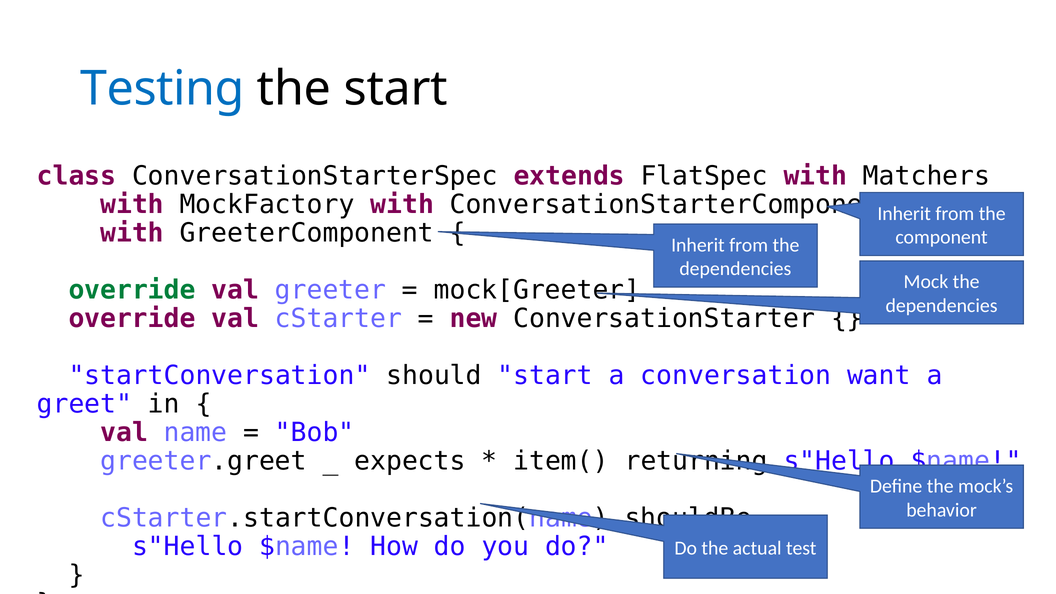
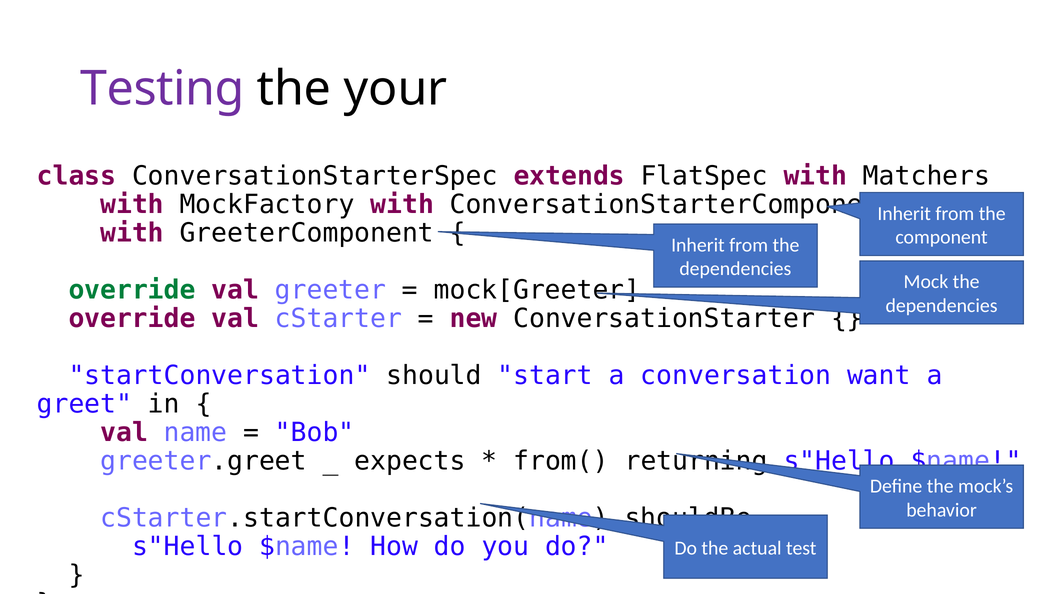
Testing colour: blue -> purple
the start: start -> your
item(: item( -> from(
